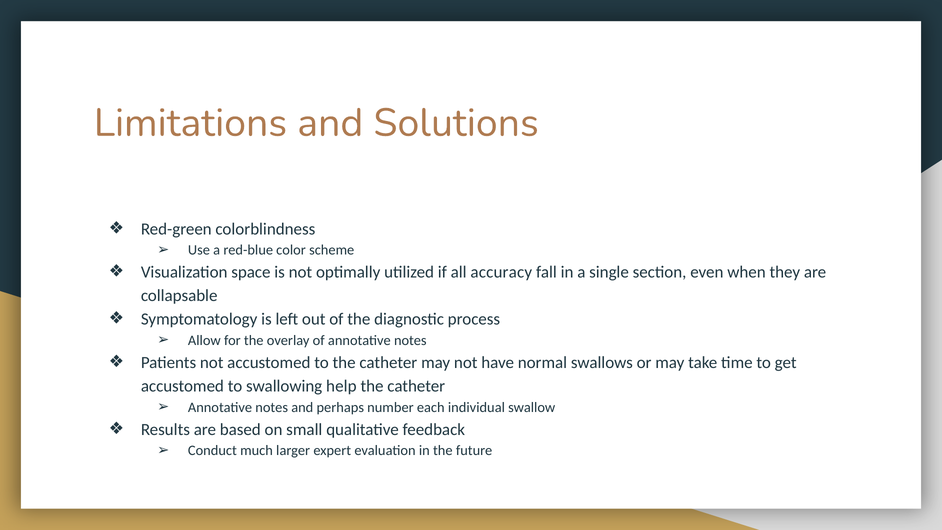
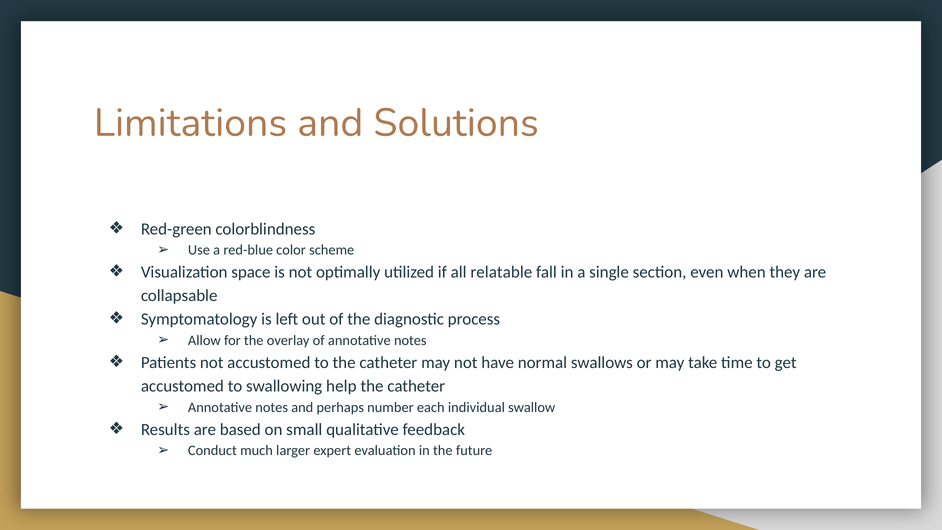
accuracy: accuracy -> relatable
